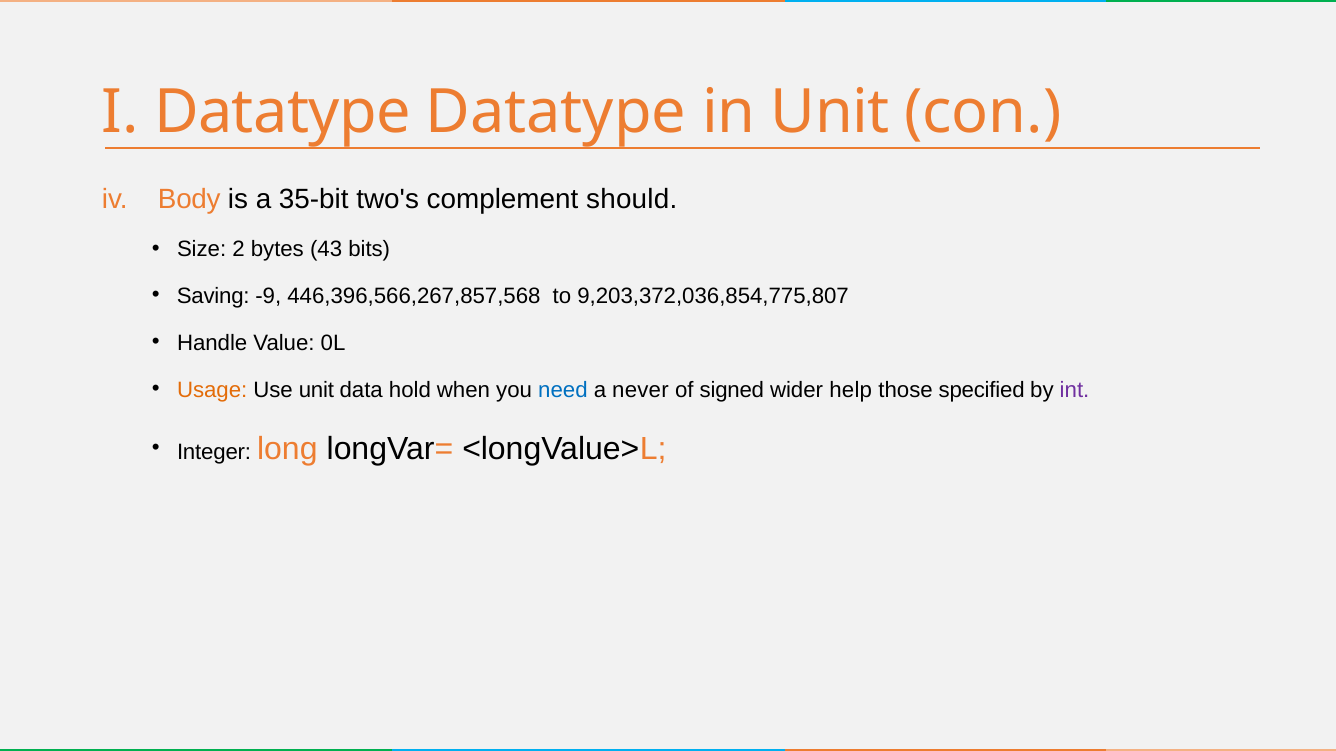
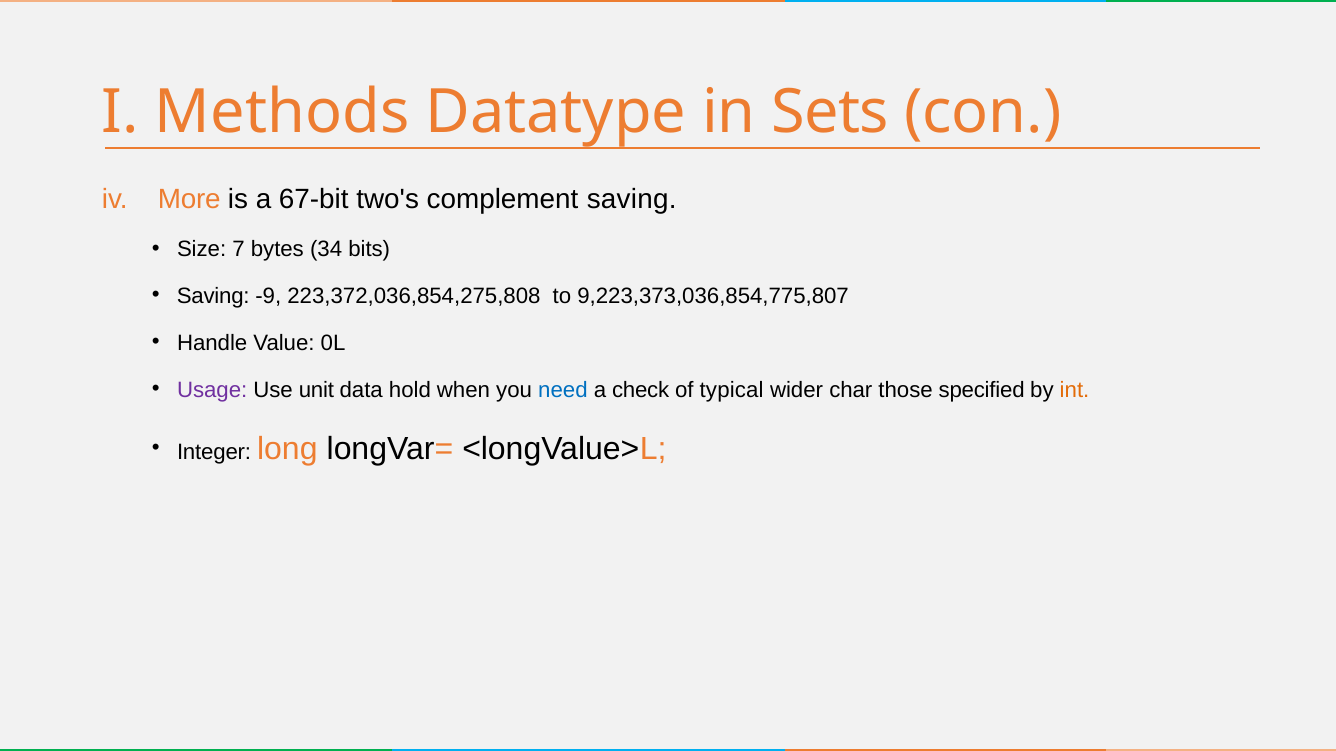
I Datatype: Datatype -> Methods
in Unit: Unit -> Sets
Body: Body -> More
35-bit: 35-bit -> 67-bit
complement should: should -> saving
2: 2 -> 7
43: 43 -> 34
446,396,566,267,857,568: 446,396,566,267,857,568 -> 223,372,036,854,275,808
9,203,372,036,854,775,807: 9,203,372,036,854,775,807 -> 9,223,373,036,854,775,807
Usage colour: orange -> purple
never: never -> check
signed: signed -> typical
help: help -> char
int colour: purple -> orange
